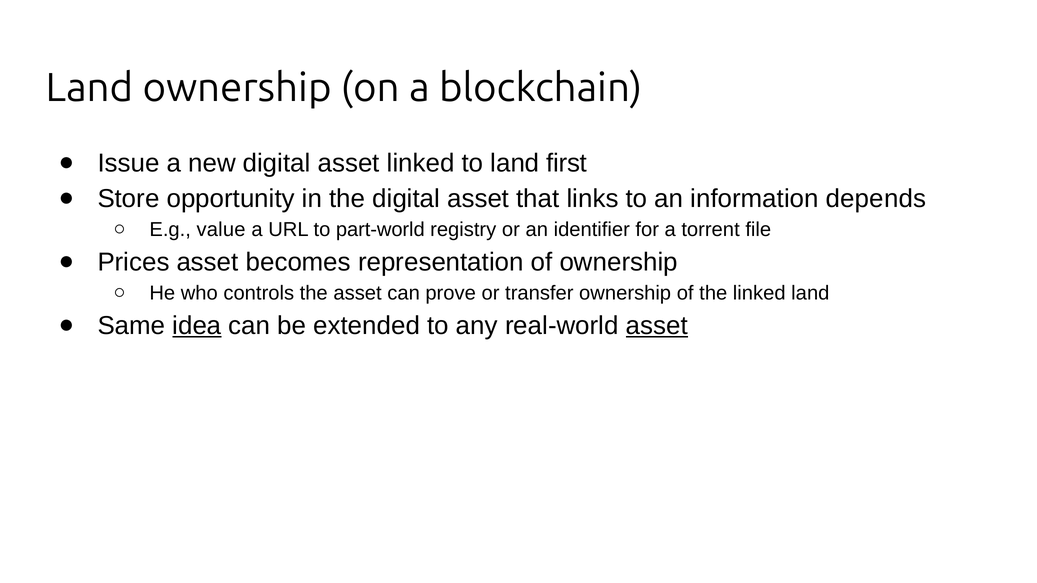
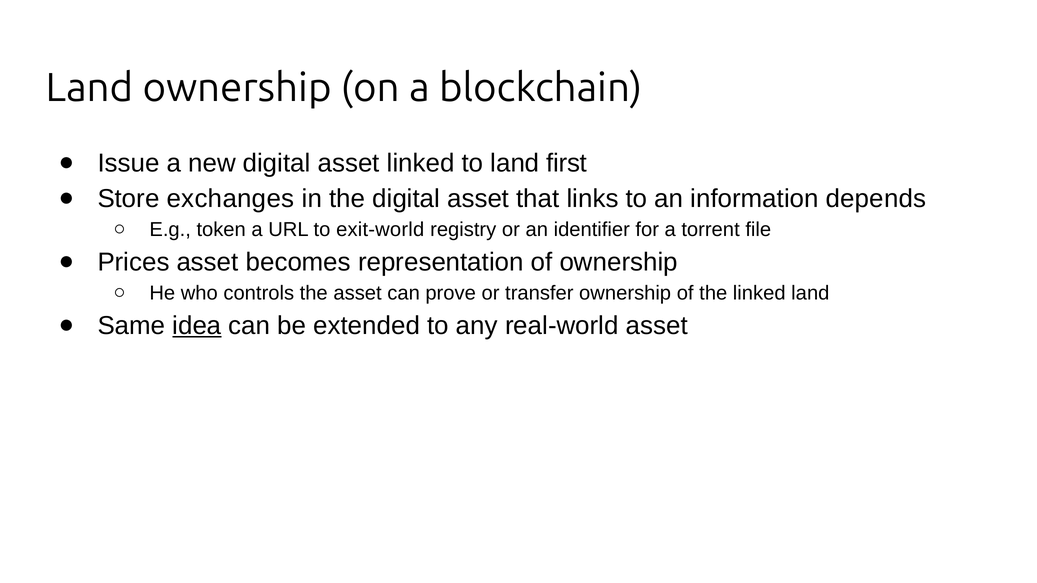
opportunity: opportunity -> exchanges
value: value -> token
part-world: part-world -> exit-world
asset at (657, 326) underline: present -> none
